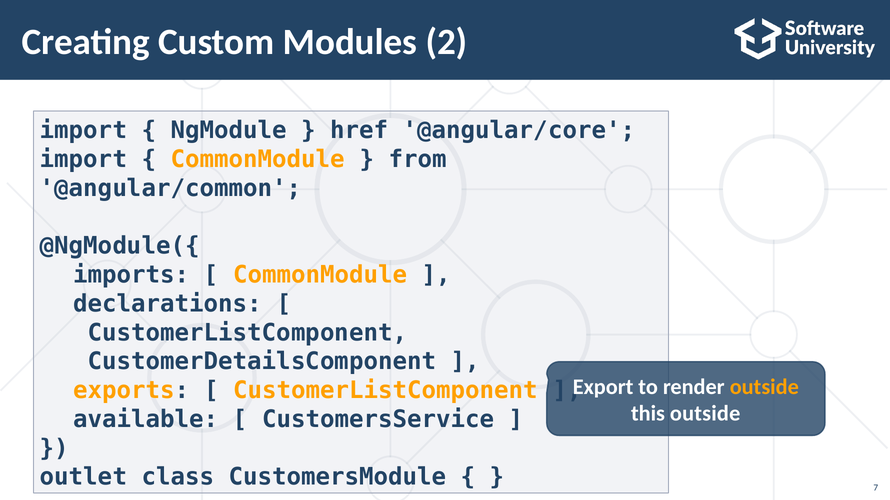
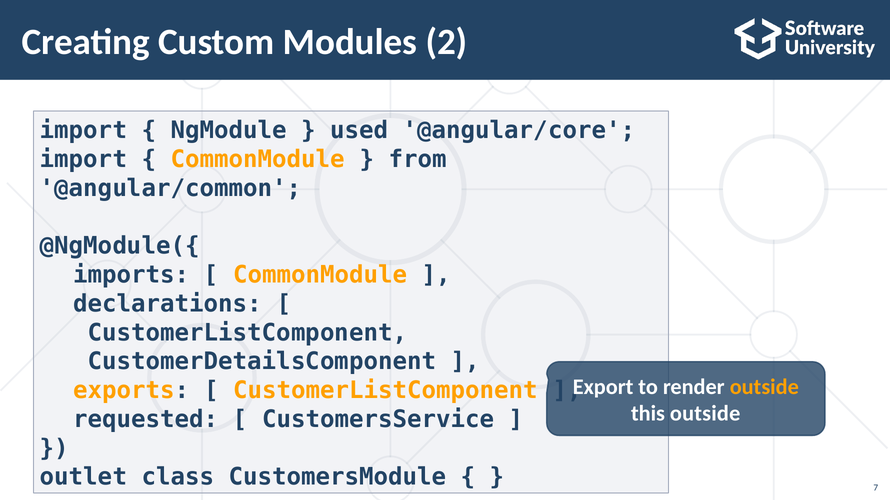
href: href -> used
available: available -> requested
